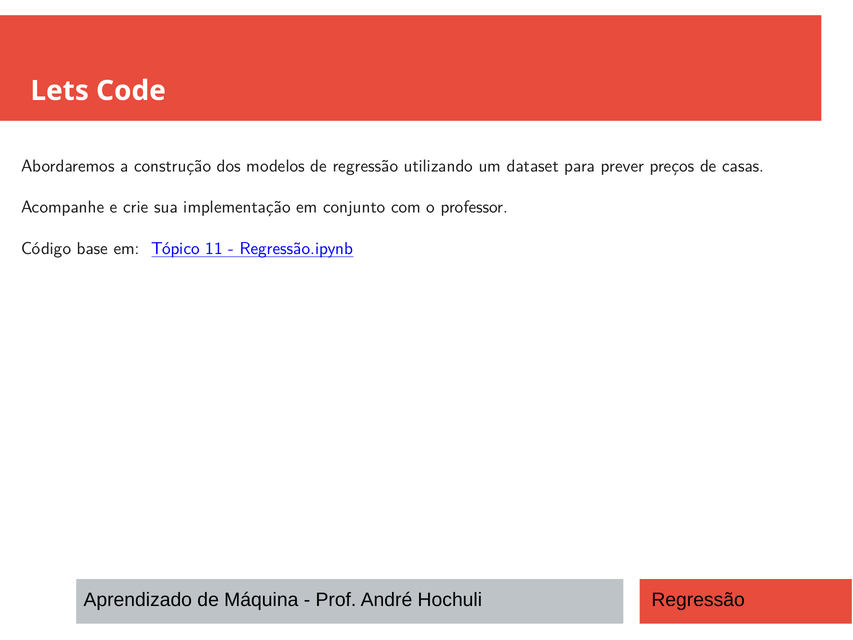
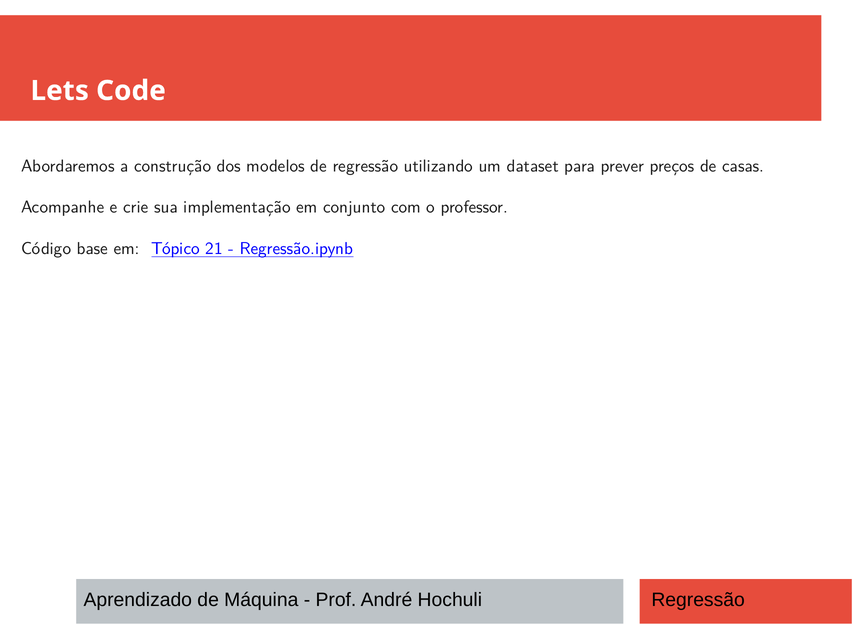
11: 11 -> 21
